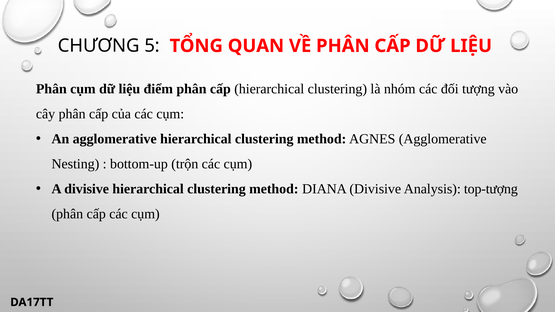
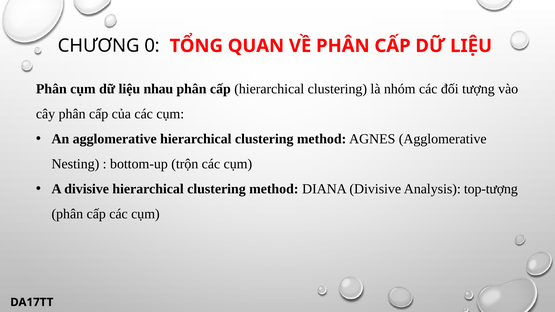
5: 5 -> 0
điểm: điểm -> nhau
